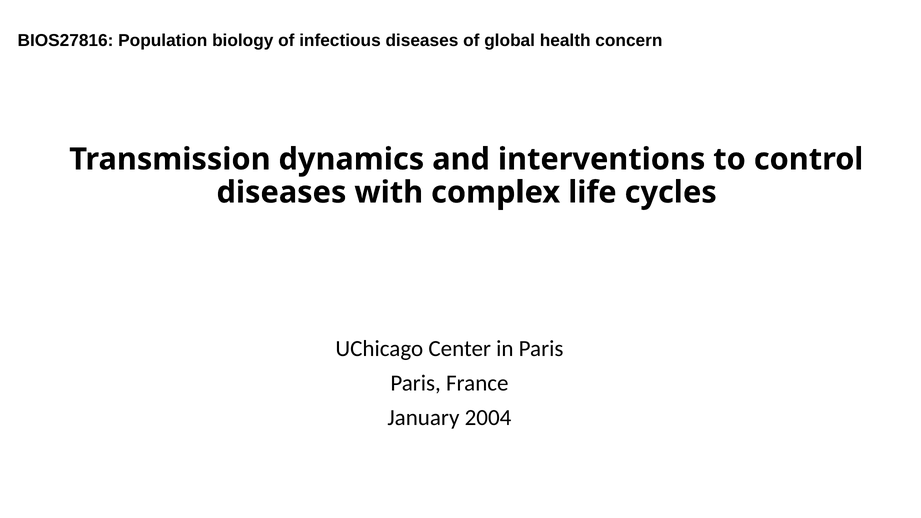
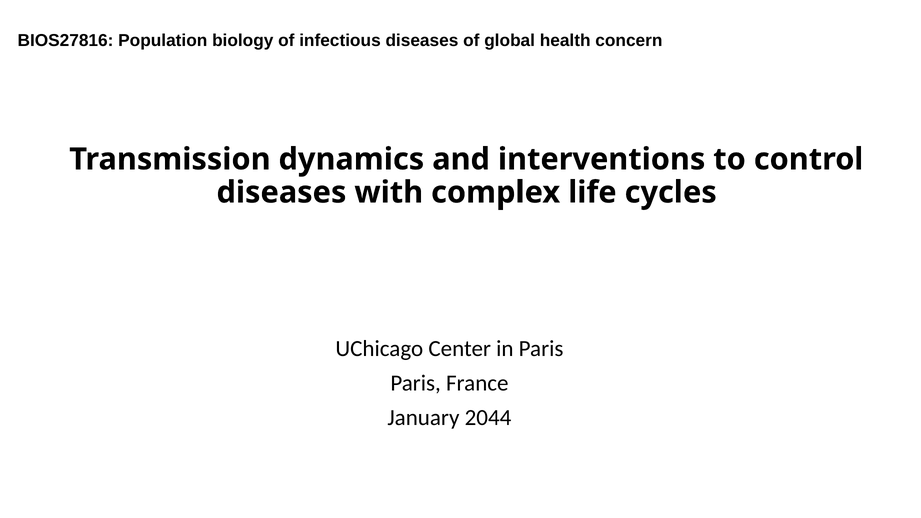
2004: 2004 -> 2044
